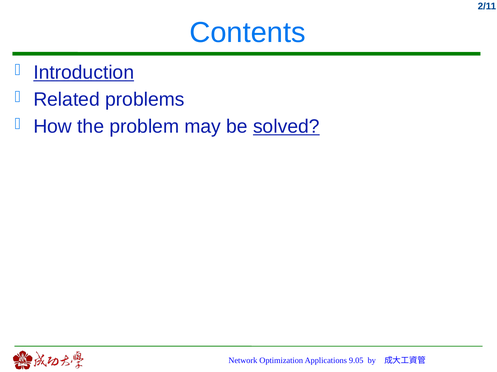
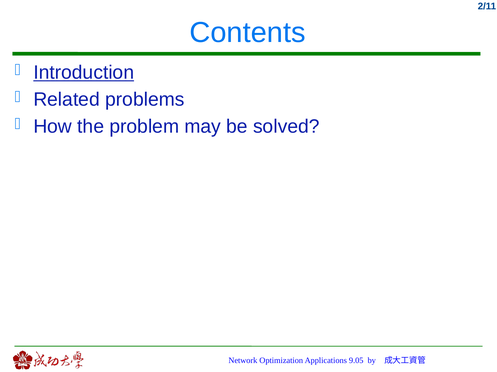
solved underline: present -> none
